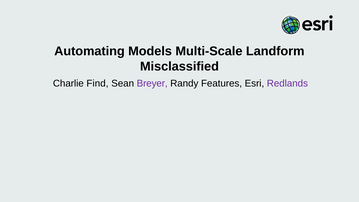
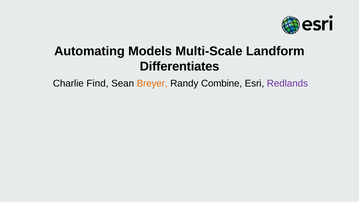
Misclassified: Misclassified -> Differentiates
Breyer colour: purple -> orange
Features: Features -> Combine
